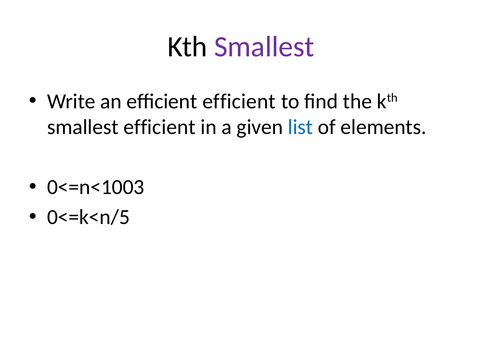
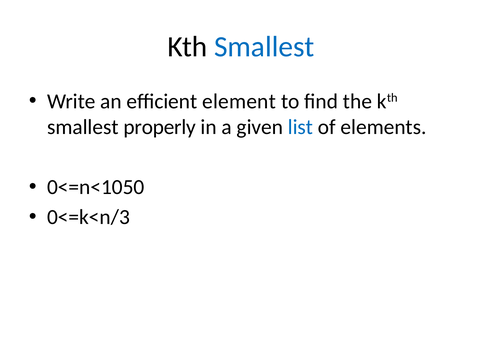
Smallest at (264, 47) colour: purple -> blue
efficient efficient: efficient -> element
smallest efficient: efficient -> properly
0<=n<1003: 0<=n<1003 -> 0<=n<1050
0<=k<n/5: 0<=k<n/5 -> 0<=k<n/3
